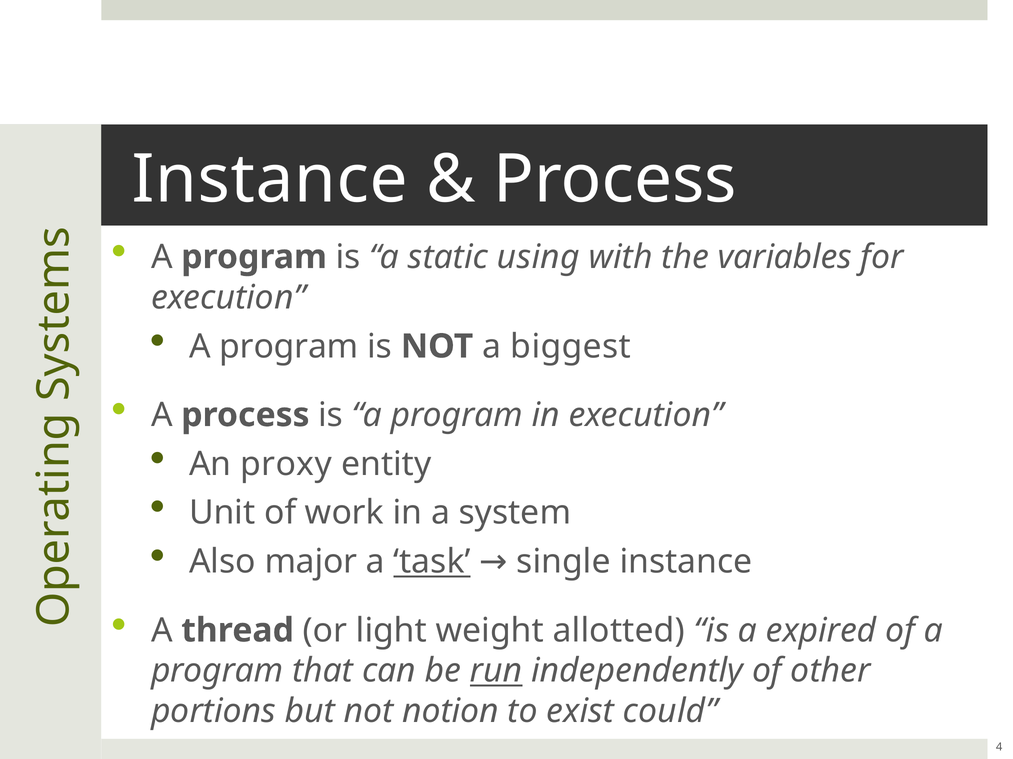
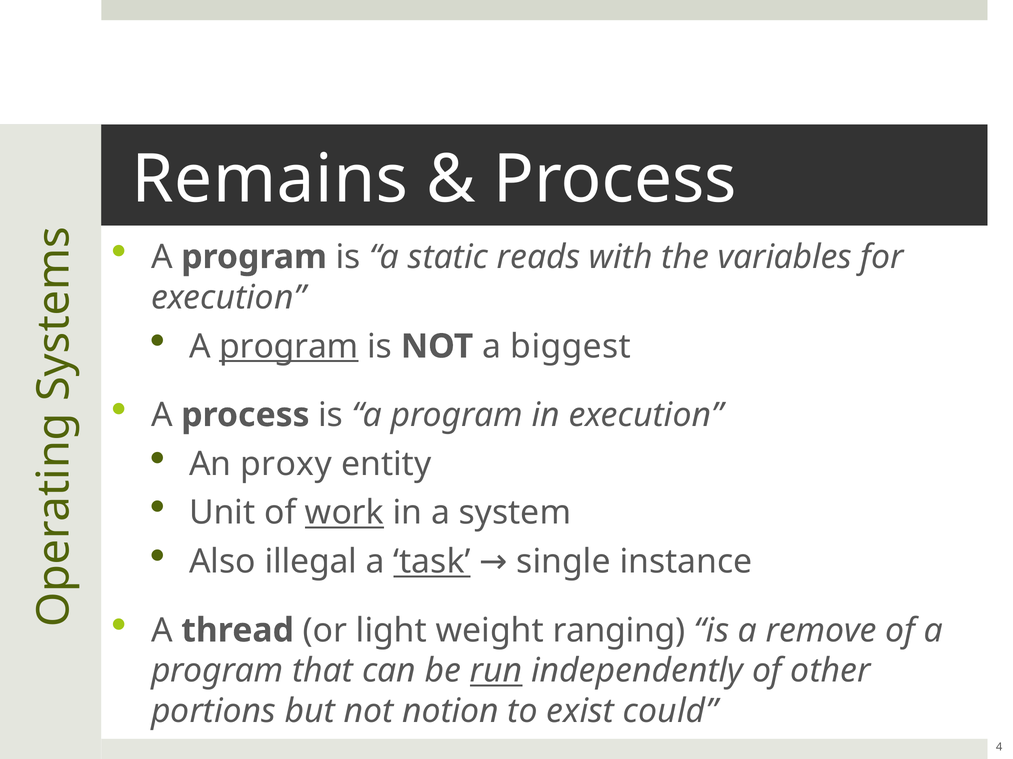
Instance at (270, 180): Instance -> Remains
using: using -> reads
program at (289, 347) underline: none -> present
work underline: none -> present
major: major -> illegal
allotted: allotted -> ranging
expired: expired -> remove
